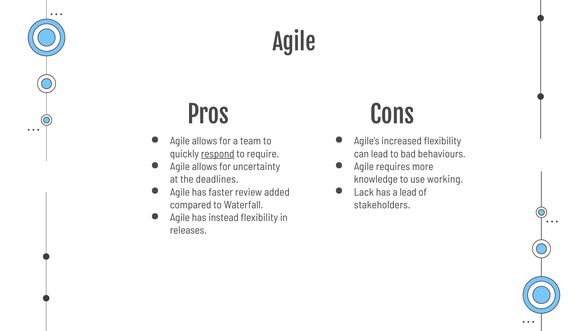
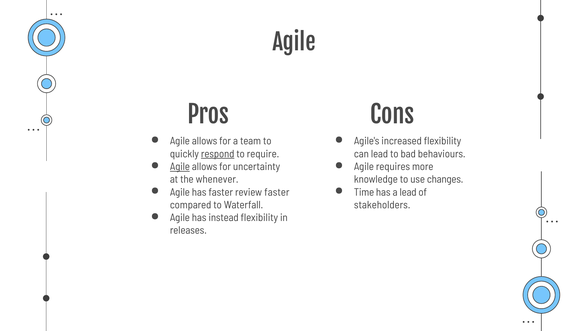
Agile at (180, 167) underline: none -> present
deadlines: deadlines -> whenever
working: working -> changes
review added: added -> faster
Lack: Lack -> Time
